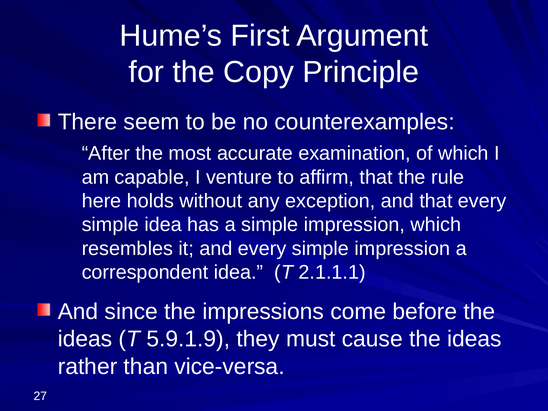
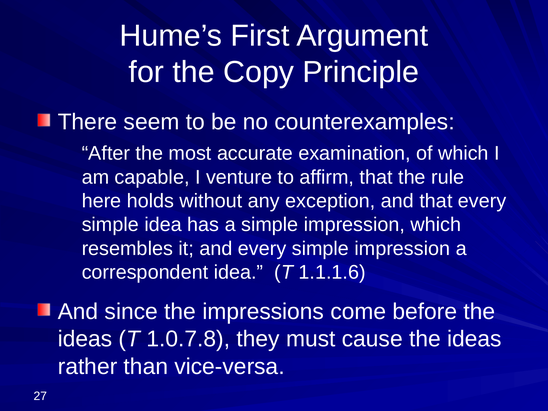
2.1.1.1: 2.1.1.1 -> 1.1.1.6
5.9.1.9: 5.9.1.9 -> 1.0.7.8
